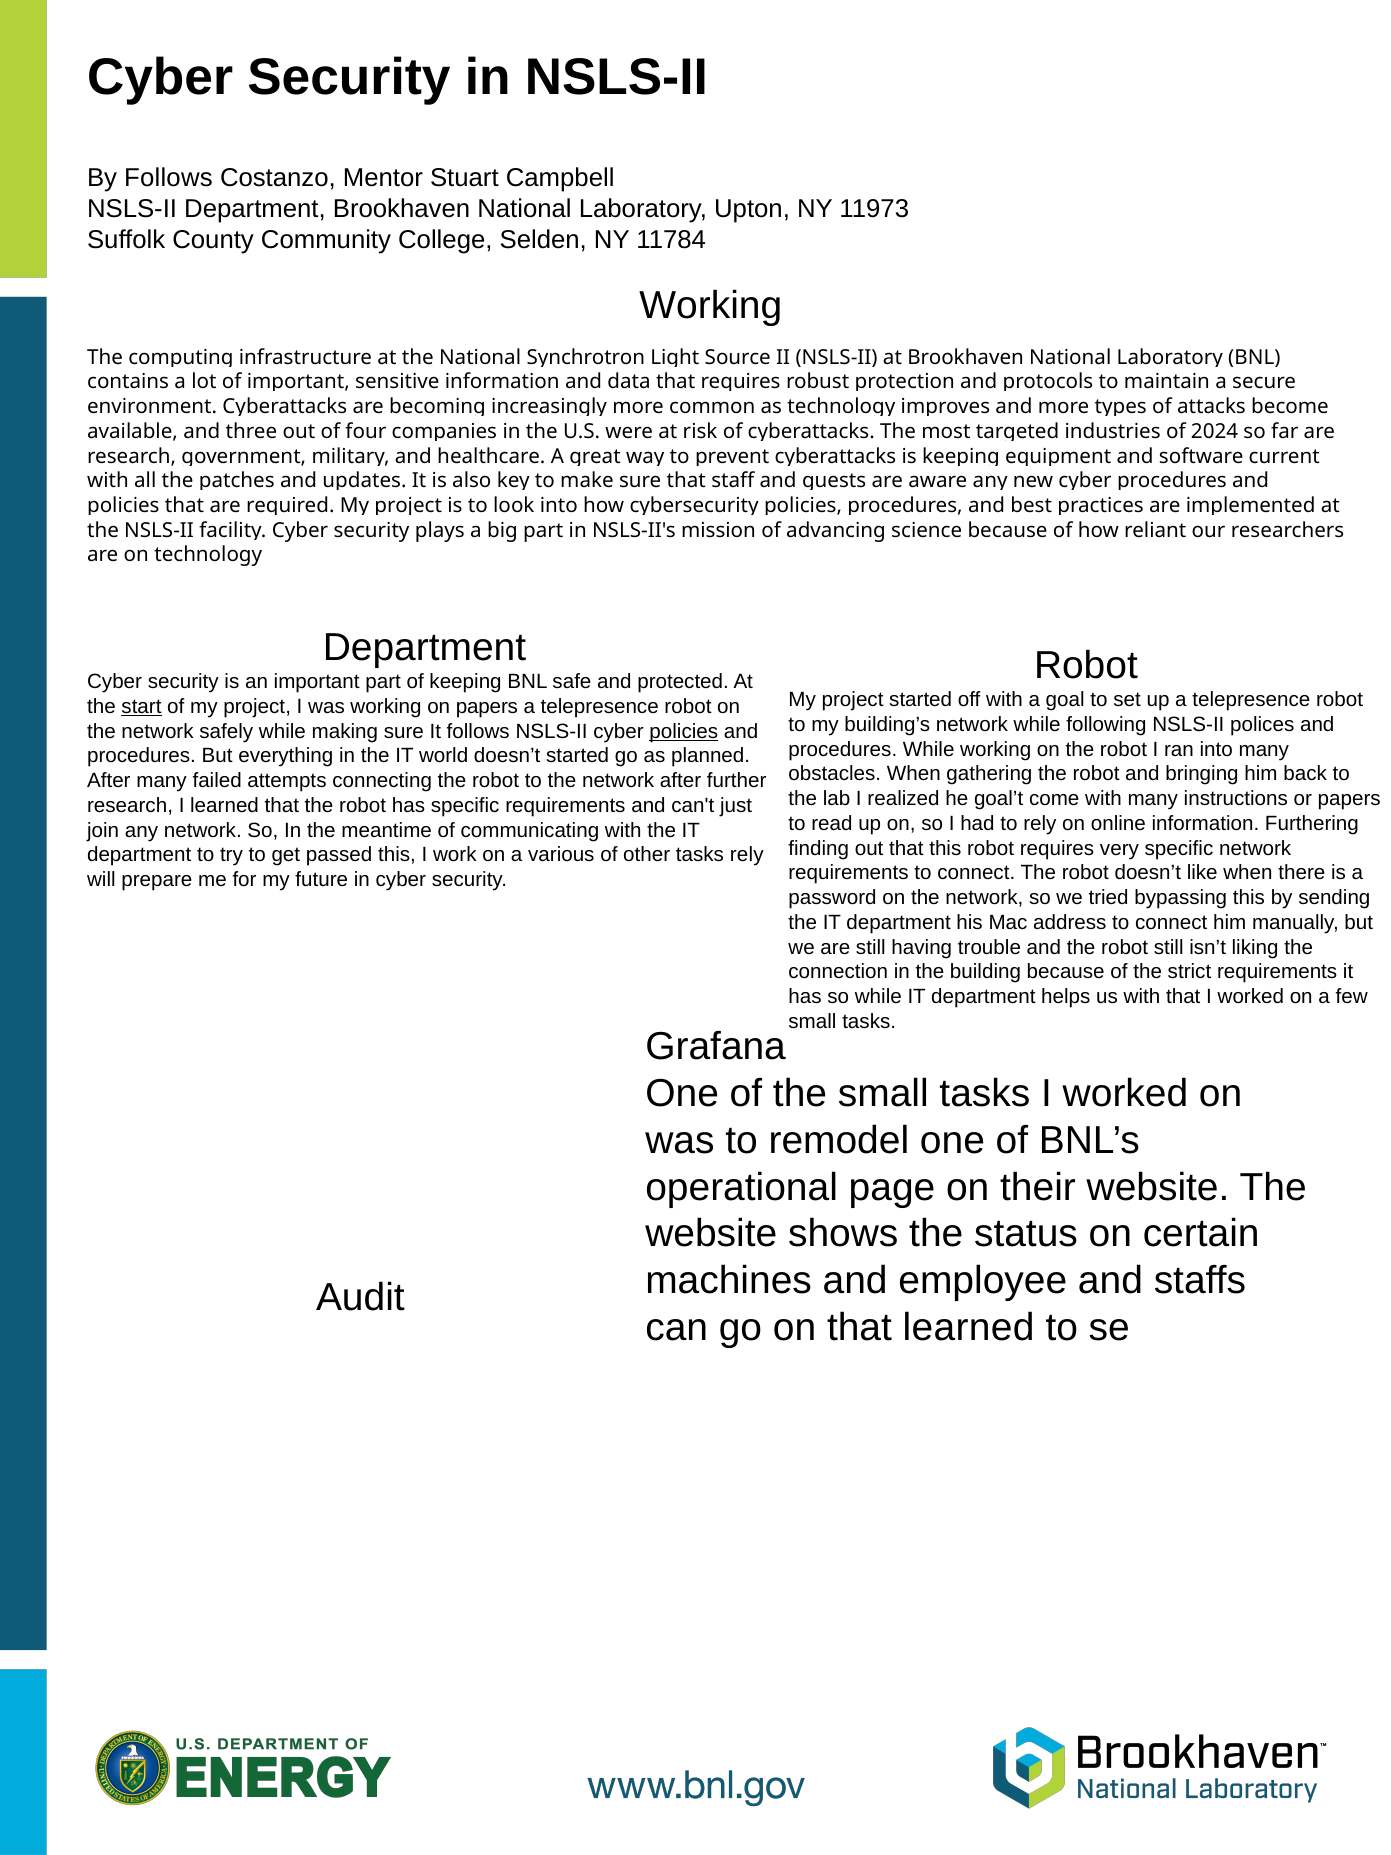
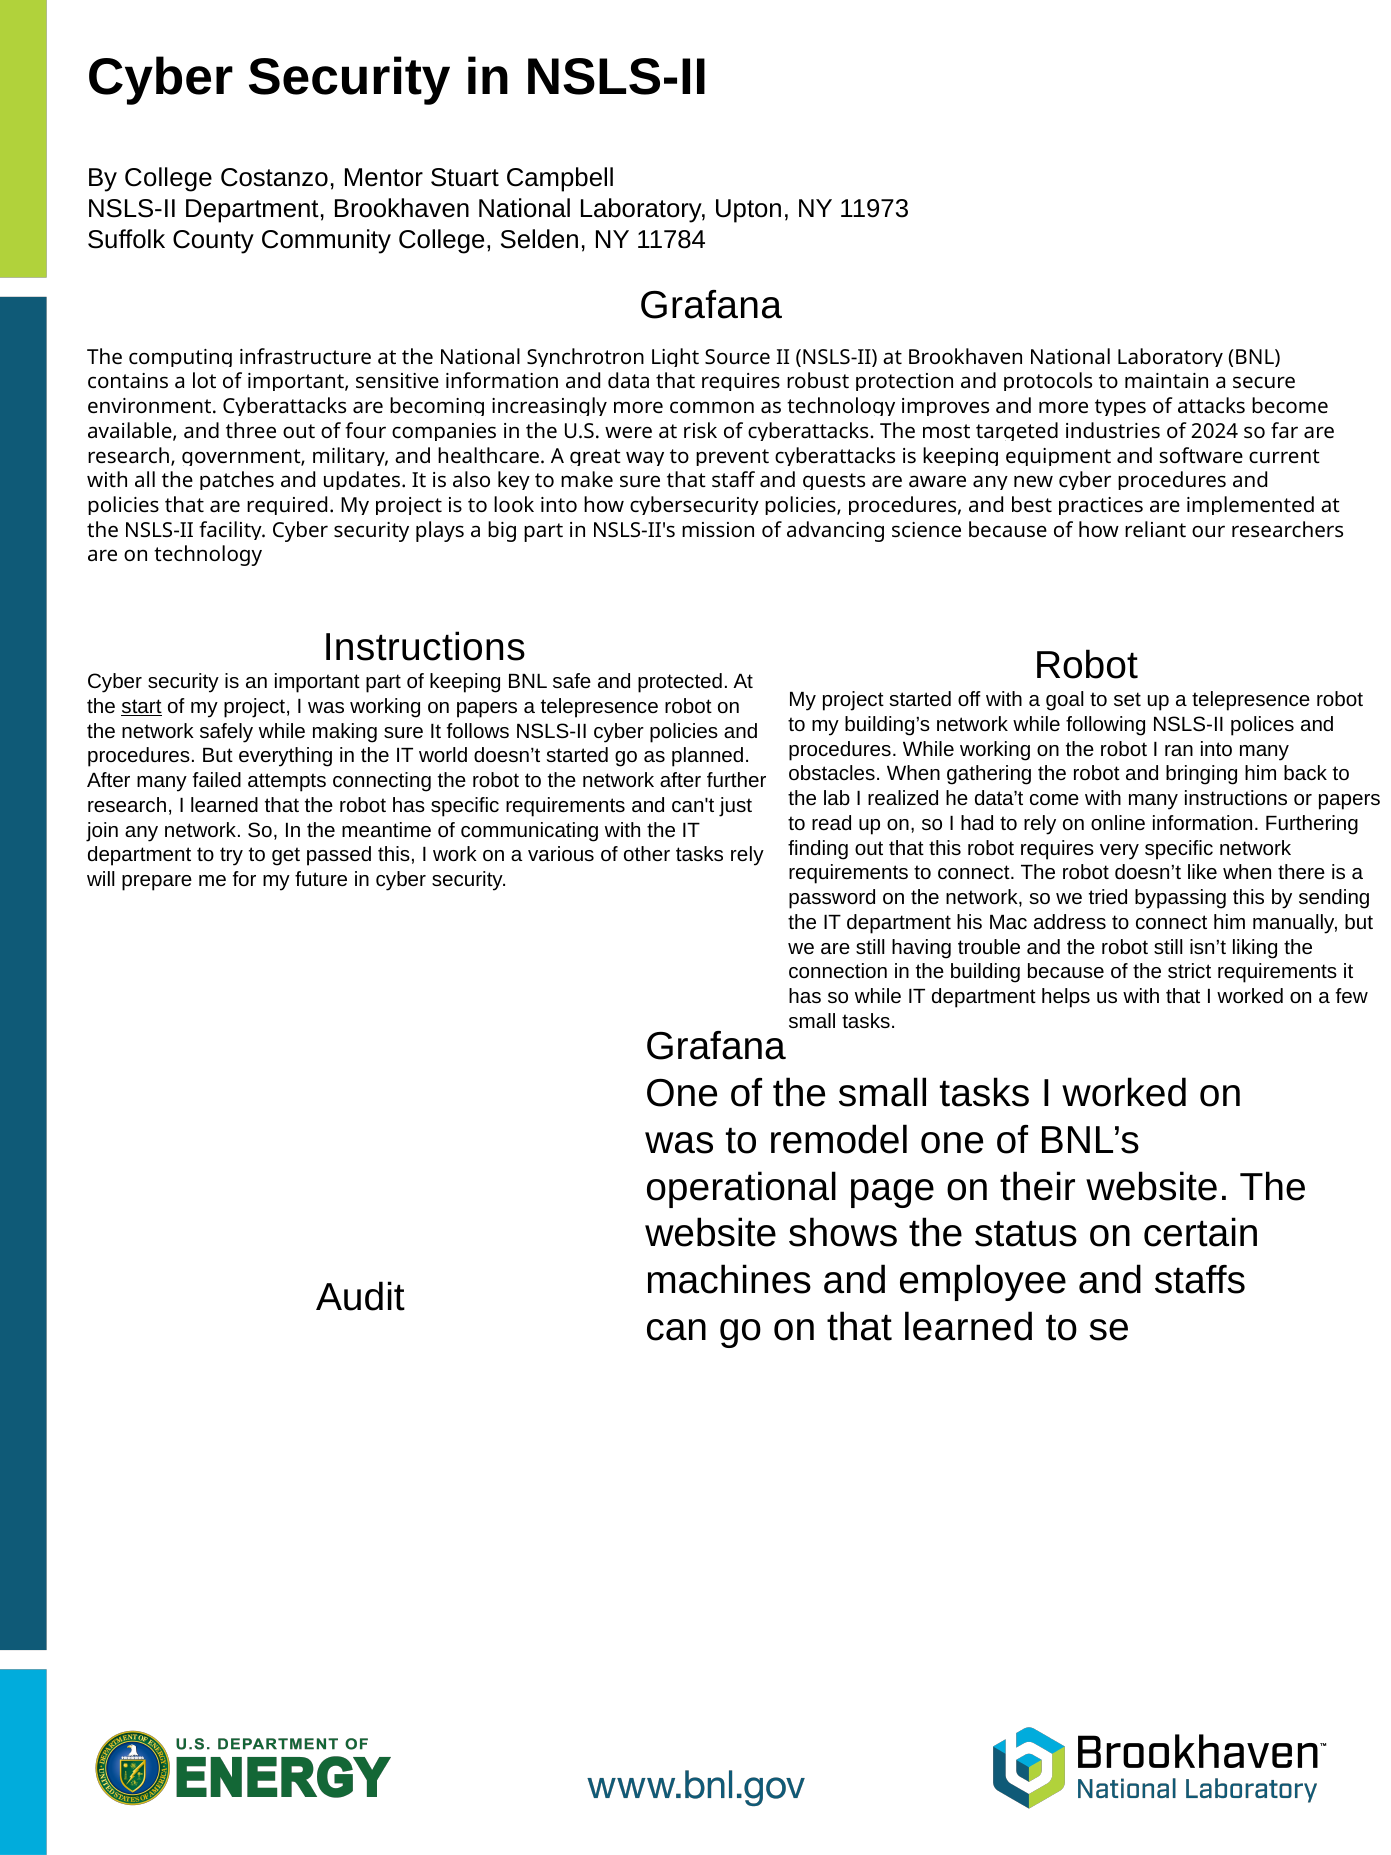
By Follows: Follows -> College
Working at (711, 306): Working -> Grafana
Department at (424, 647): Department -> Instructions
policies at (684, 731) underline: present -> none
goal’t: goal’t -> data’t
